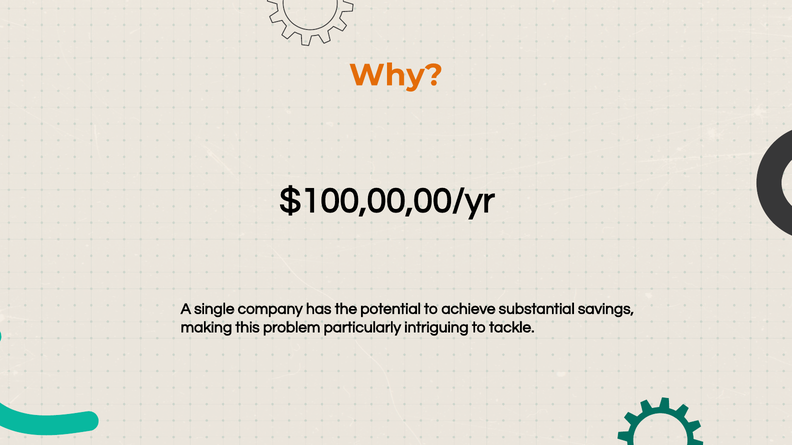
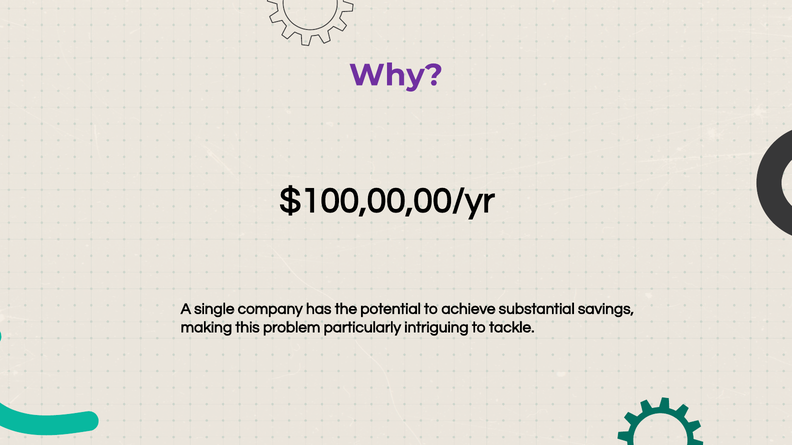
Why colour: orange -> purple
